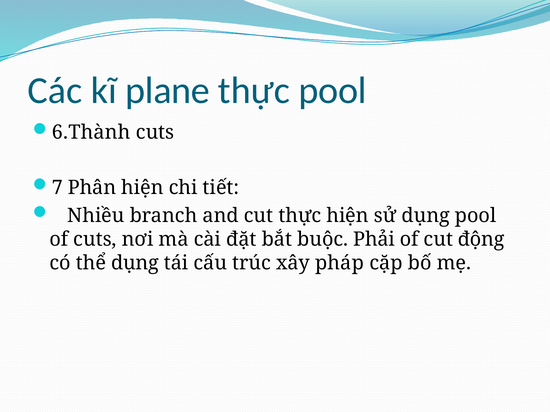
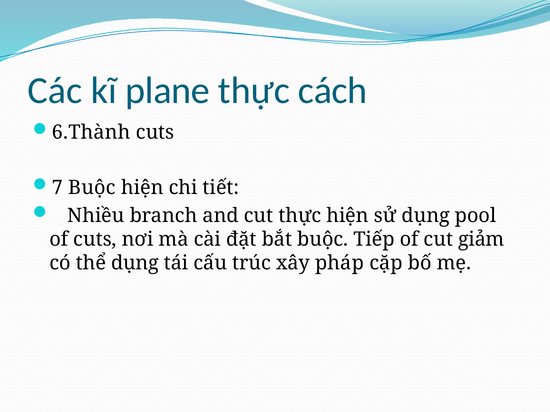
thực pool: pool -> cách
7 Phân: Phân -> Buộc
Phải: Phải -> Tiếp
động: động -> giảm
